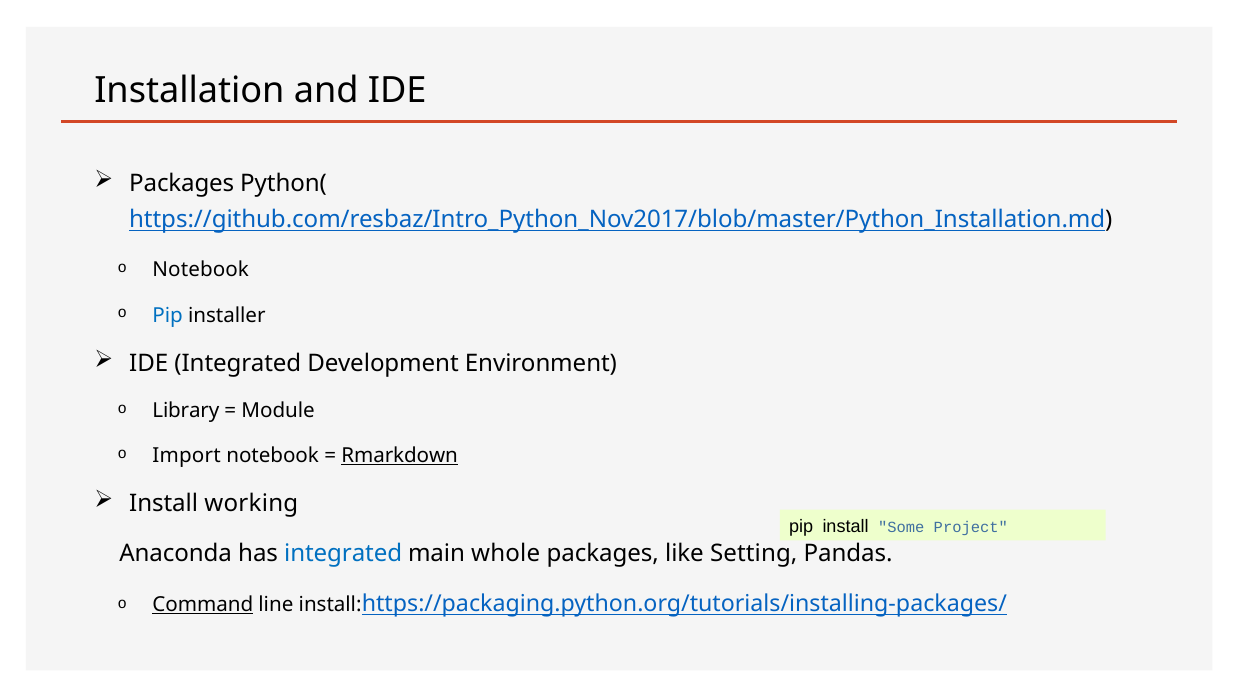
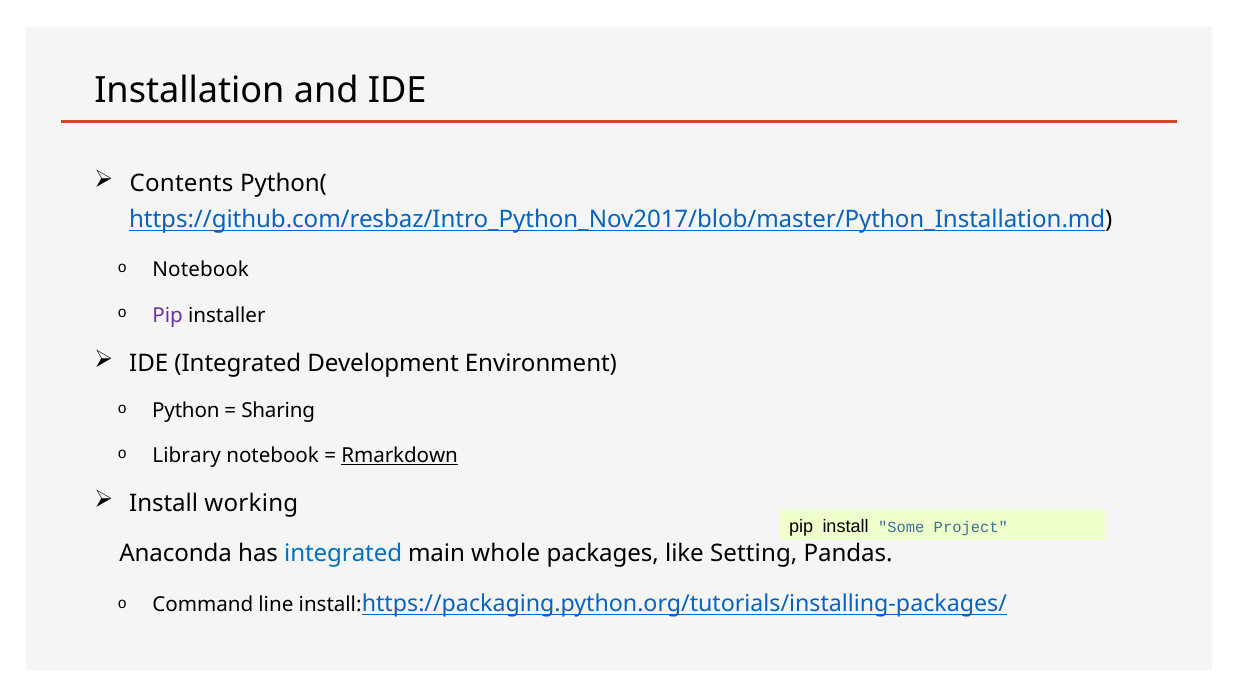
Packages at (182, 184): Packages -> Contents
Pip at (168, 315) colour: blue -> purple
Library: Library -> Python
Module: Module -> Sharing
Import: Import -> Library
Command underline: present -> none
